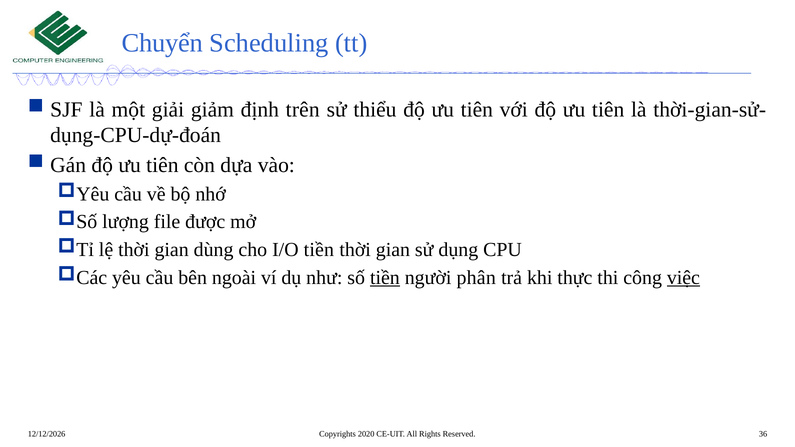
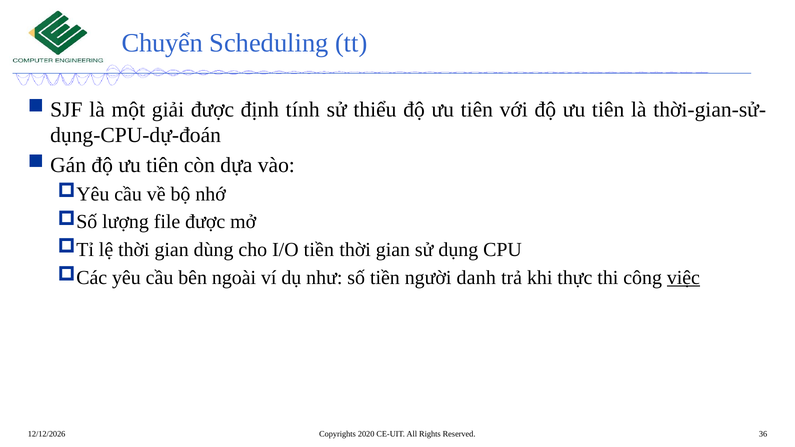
giải giảm: giảm -> được
trên: trên -> tính
tiền at (385, 278) underline: present -> none
phân: phân -> danh
